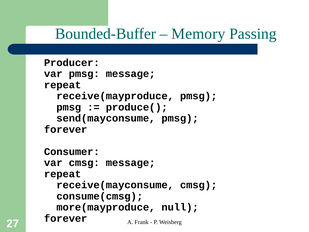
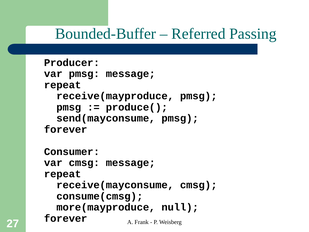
Memory: Memory -> Referred
